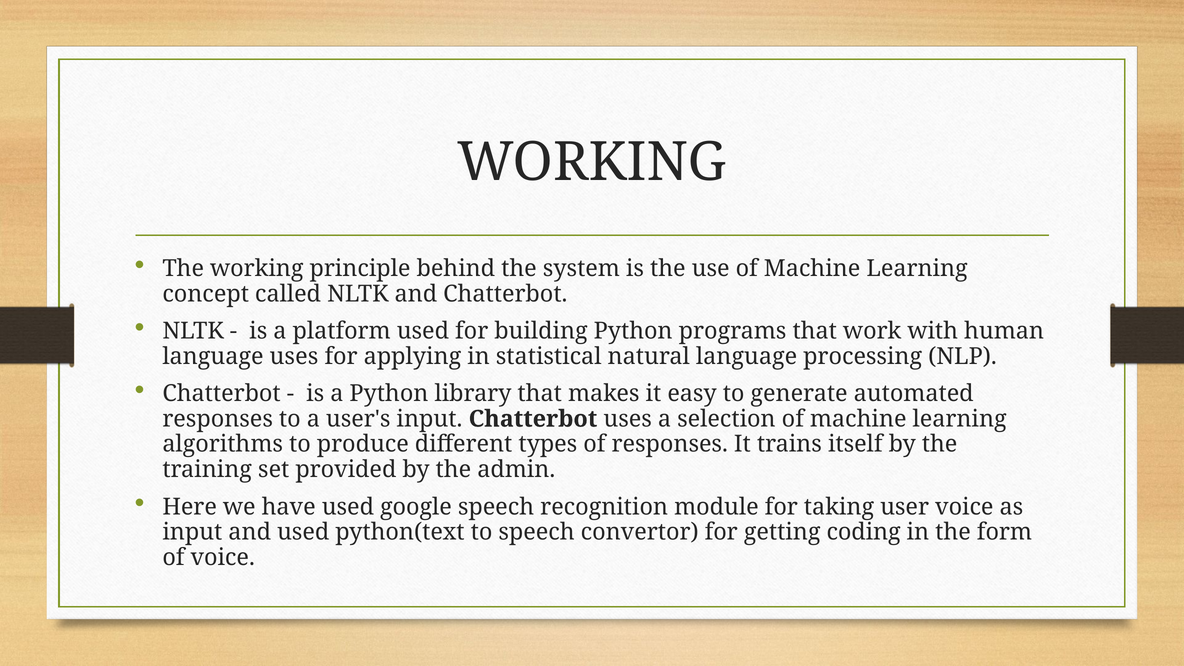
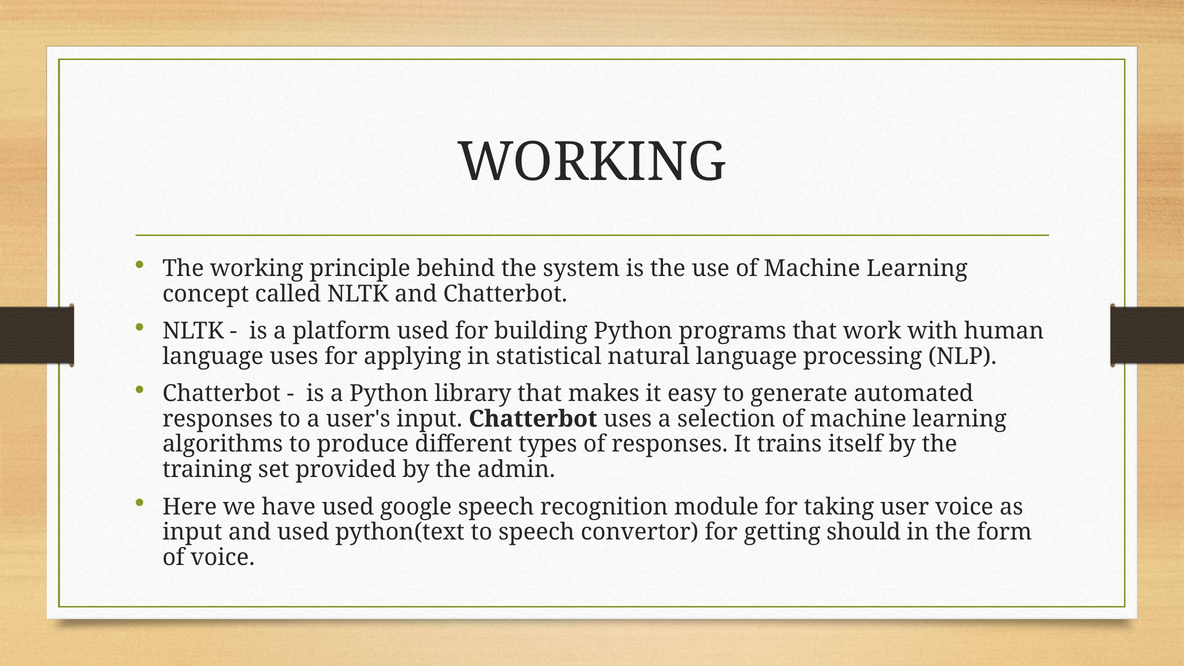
coding: coding -> should
